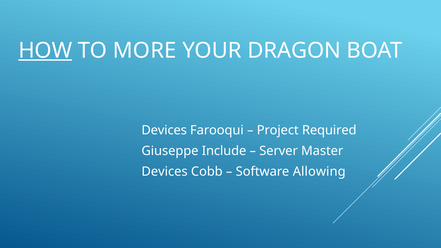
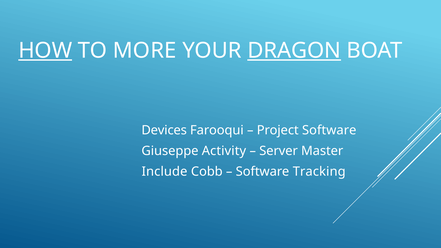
DRAGON underline: none -> present
Project Required: Required -> Software
Include: Include -> Activity
Devices at (165, 172): Devices -> Include
Allowing: Allowing -> Tracking
